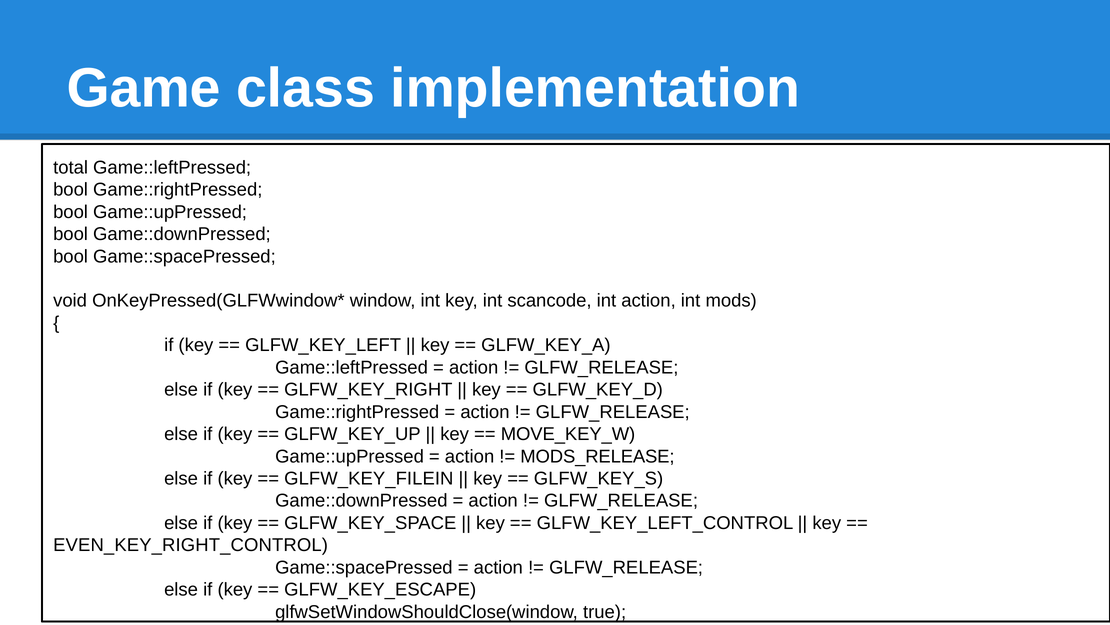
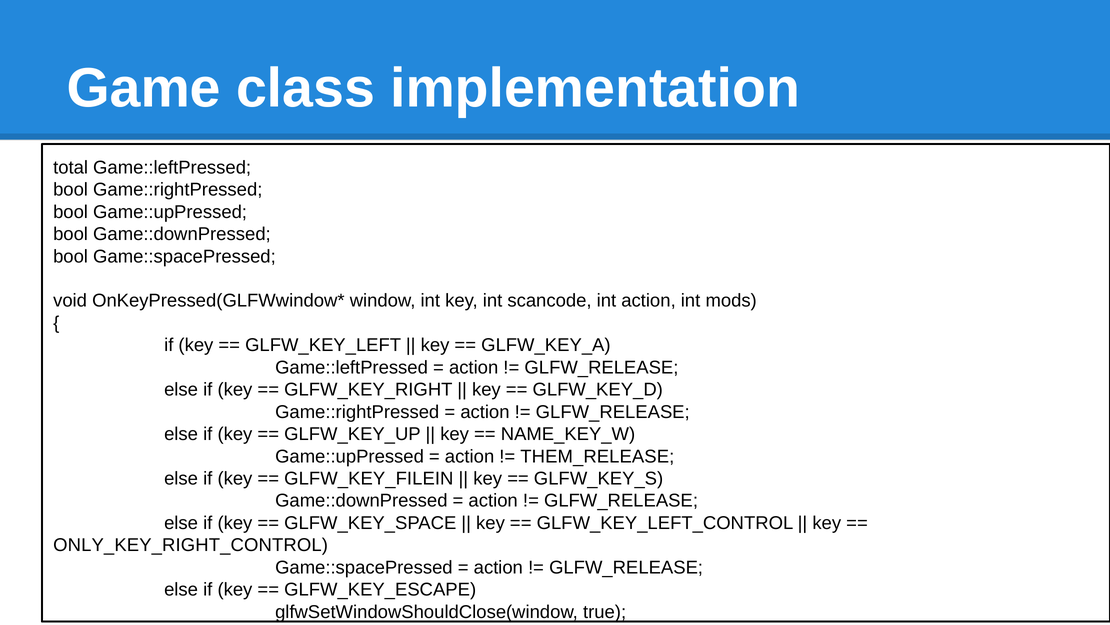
MOVE_KEY_W: MOVE_KEY_W -> NAME_KEY_W
MODS_RELEASE: MODS_RELEASE -> THEM_RELEASE
EVEN_KEY_RIGHT_CONTROL: EVEN_KEY_RIGHT_CONTROL -> ONLY_KEY_RIGHT_CONTROL
